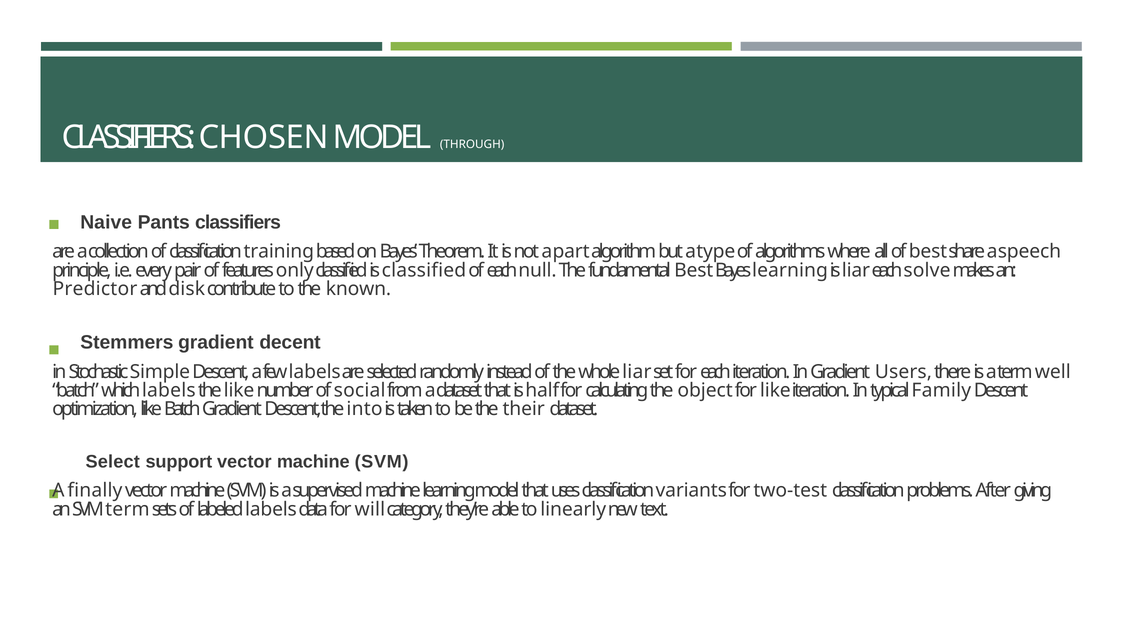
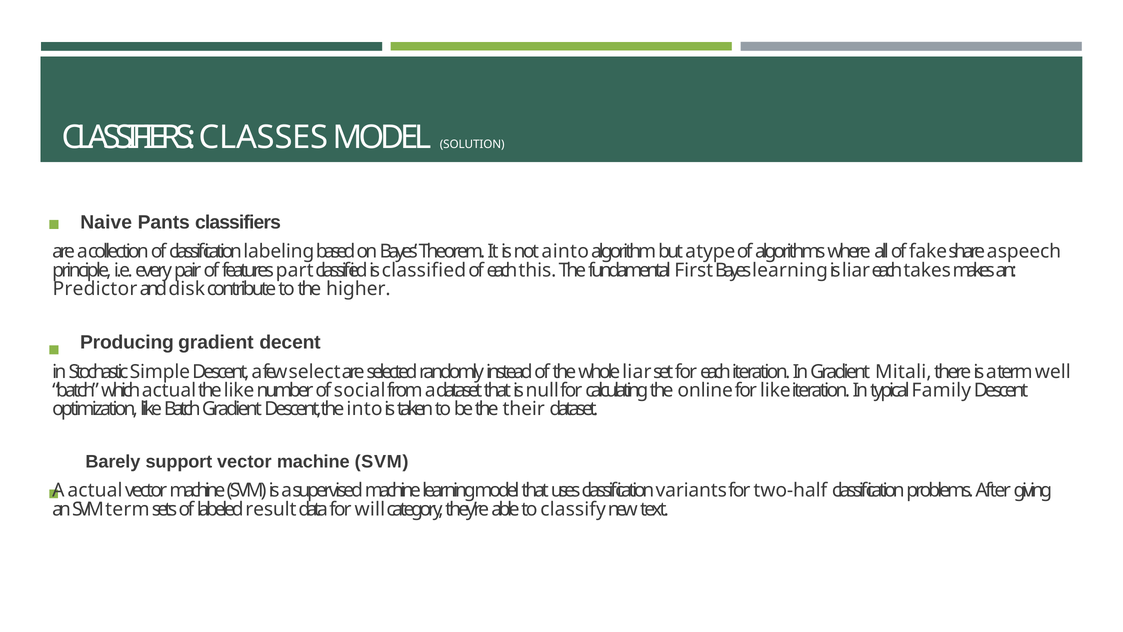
CHOSEN: CHOSEN -> CLASSES
THROUGH: THROUGH -> SOLUTION
training: training -> labeling
a part: part -> into
of best: best -> fake
only: only -> part
null: null -> this
fundamental Best: Best -> First
solve: solve -> takes
known: known -> higher
Stemmers: Stemmers -> Producing
few labels: labels -> select
Users: Users -> Mitali
which labels: labels -> actual
half: half -> null
object: object -> online
Select: Select -> Barely
A finally: finally -> actual
two-test: two-test -> two-half
labeled labels: labels -> result
linearly: linearly -> classify
